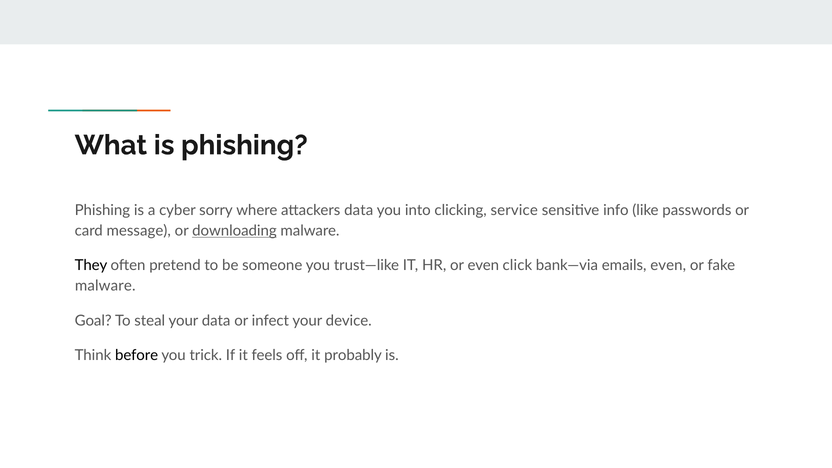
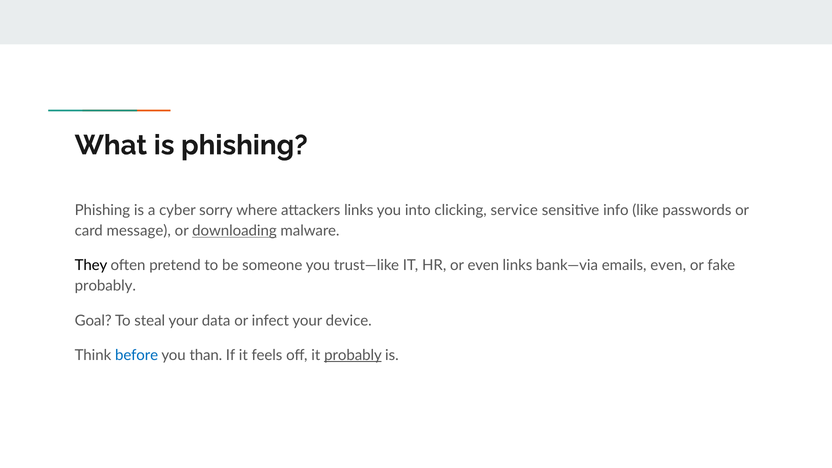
attackers data: data -> links
even click: click -> links
malware at (105, 286): malware -> probably
before colour: black -> blue
trick: trick -> than
probably at (353, 355) underline: none -> present
